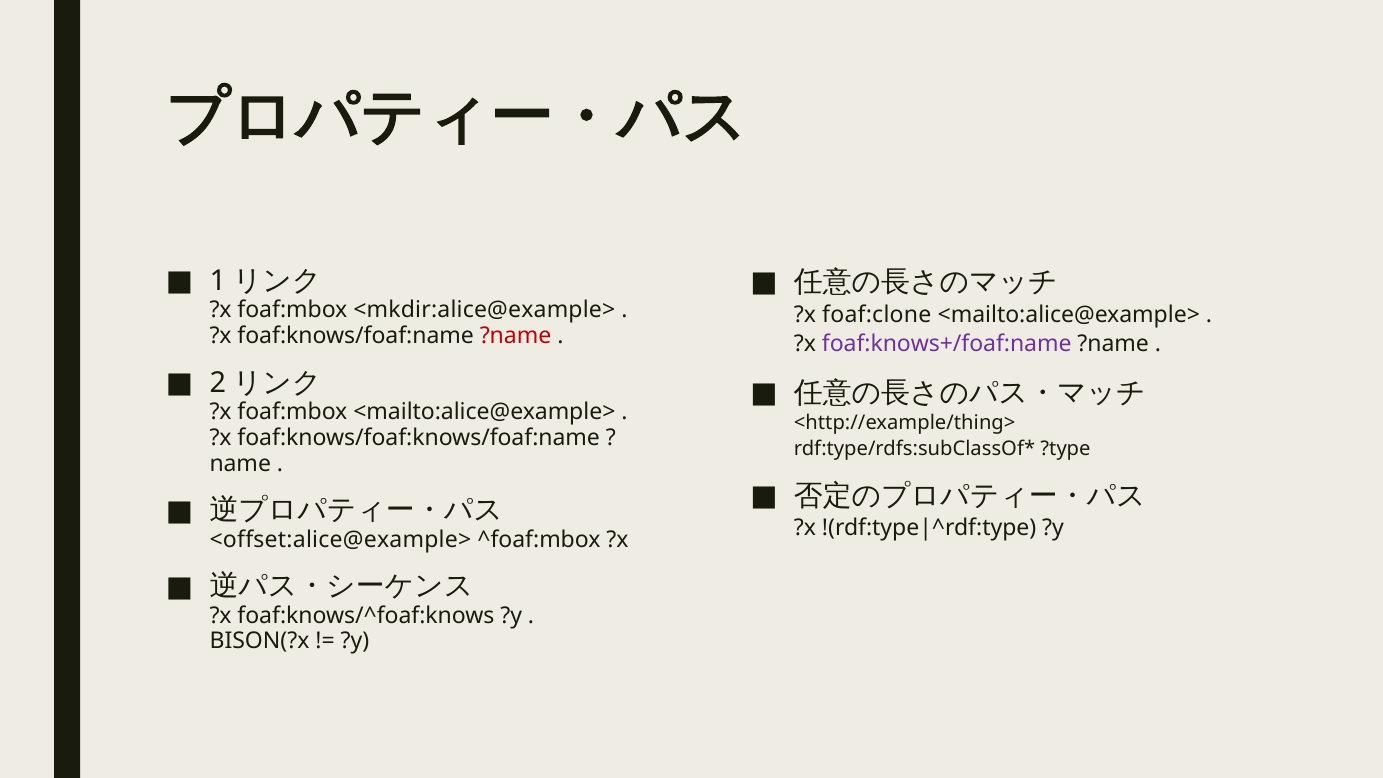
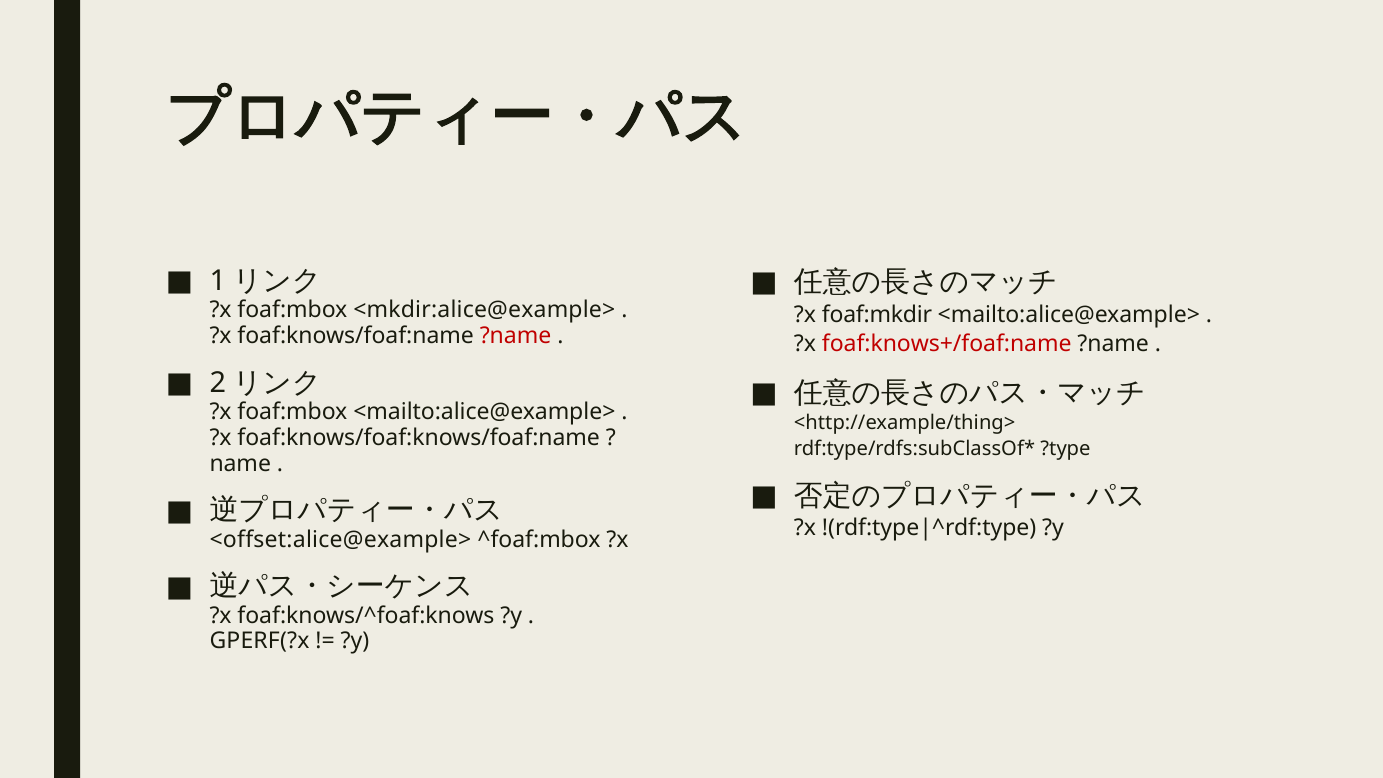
foaf:clone: foaf:clone -> foaf:mkdir
foaf:knows+/foaf:name colour: purple -> red
BISON(?x: BISON(?x -> GPERF(?x
